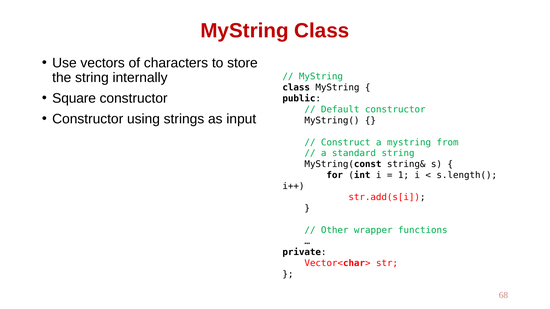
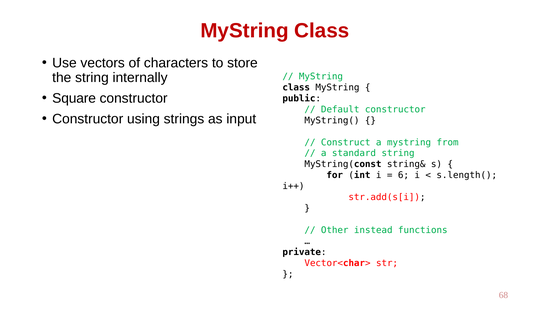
1: 1 -> 6
wrapper: wrapper -> instead
